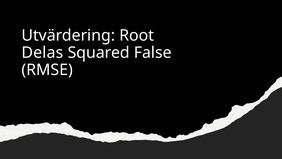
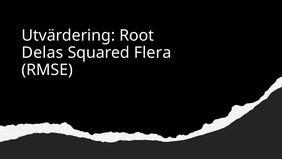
False: False -> Flera
